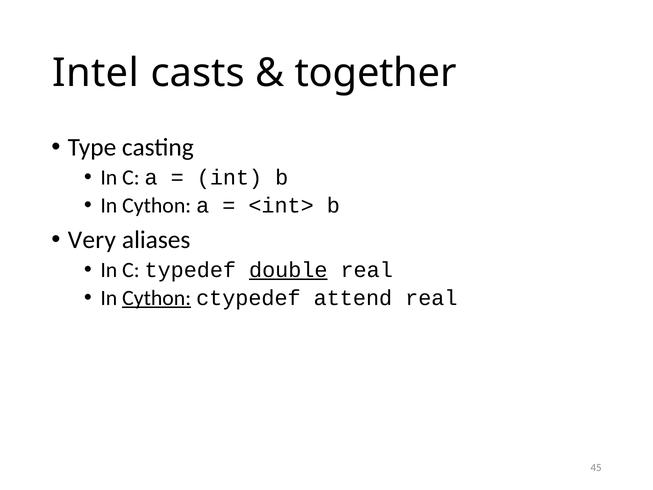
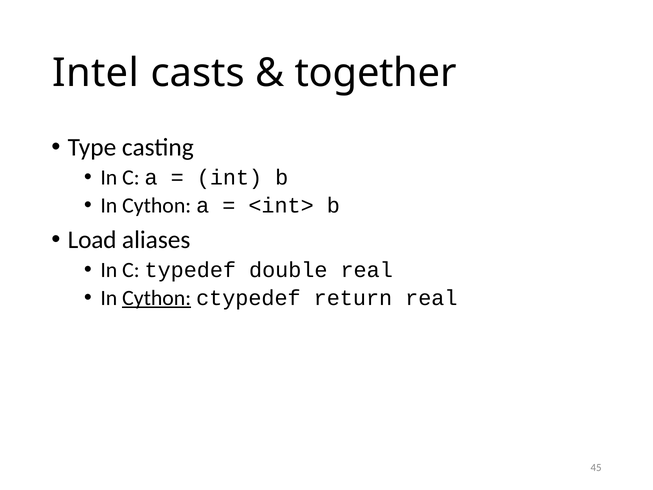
Very: Very -> Load
double underline: present -> none
attend: attend -> return
